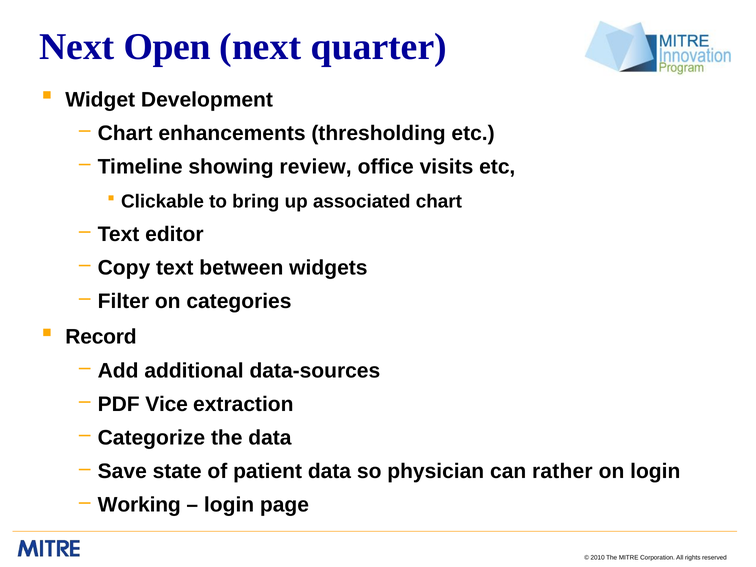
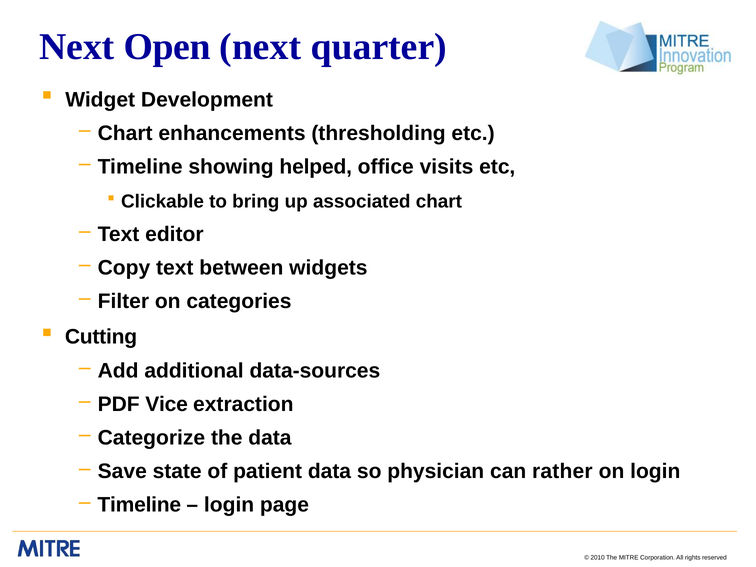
review: review -> helped
Record: Record -> Cutting
Working at (139, 505): Working -> Timeline
